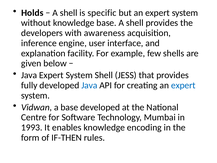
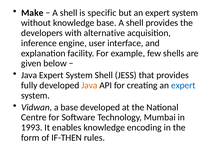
Holds: Holds -> Make
awareness: awareness -> alternative
Java at (89, 85) colour: blue -> orange
